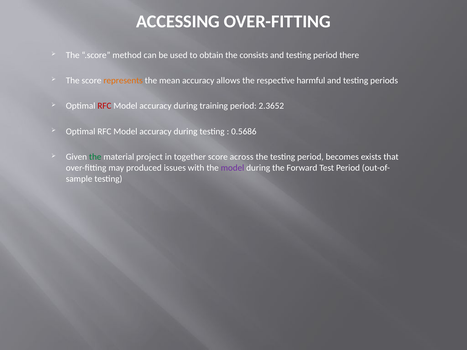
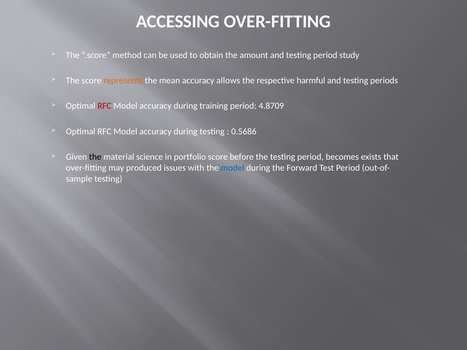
consists: consists -> amount
there: there -> study
2.3652: 2.3652 -> 4.8709
the at (95, 157) colour: green -> black
project: project -> science
together: together -> portfolio
across: across -> before
model at (233, 168) colour: purple -> blue
